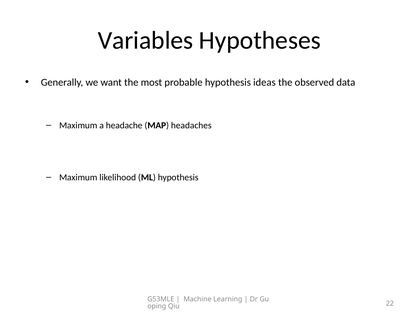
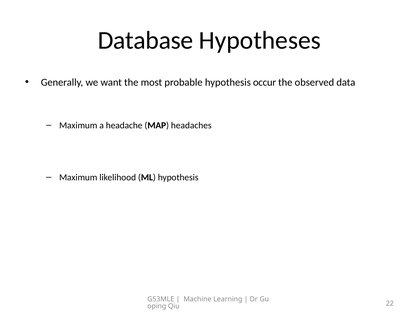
Variables: Variables -> Database
ideas: ideas -> occur
